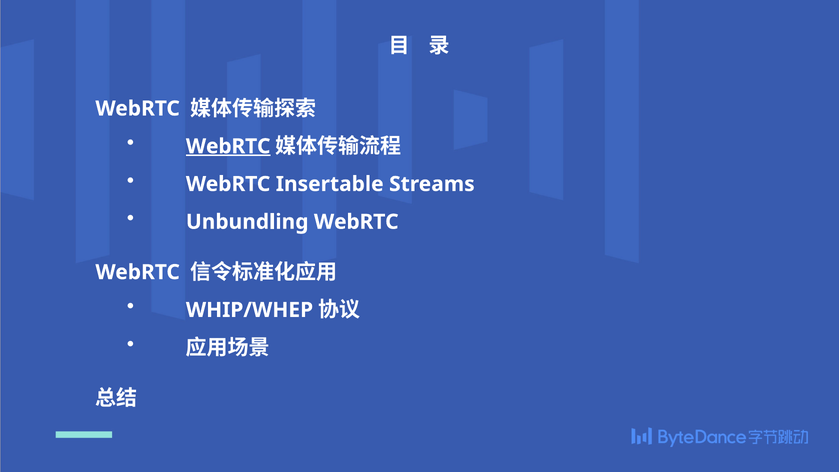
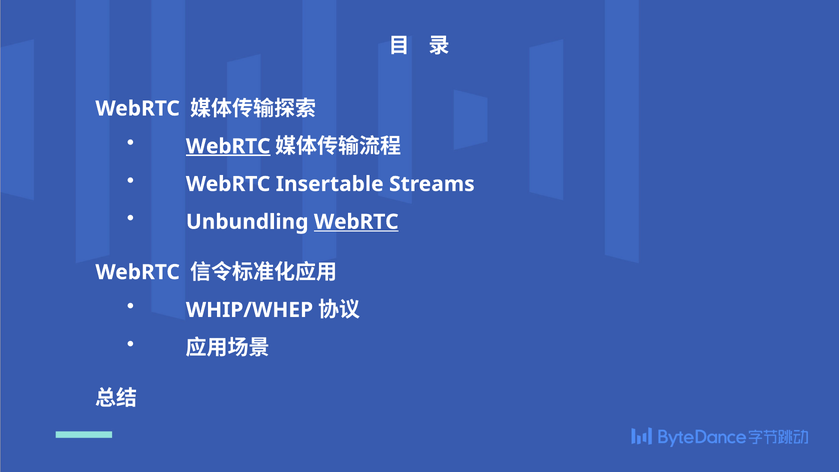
WebRTC at (356, 222) underline: none -> present
